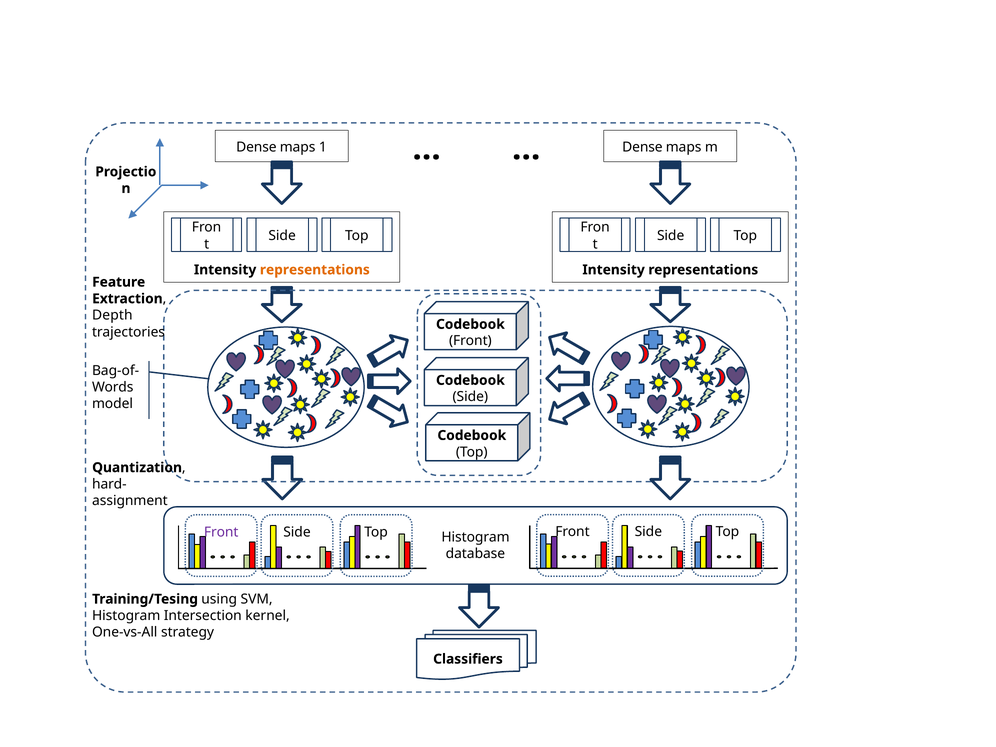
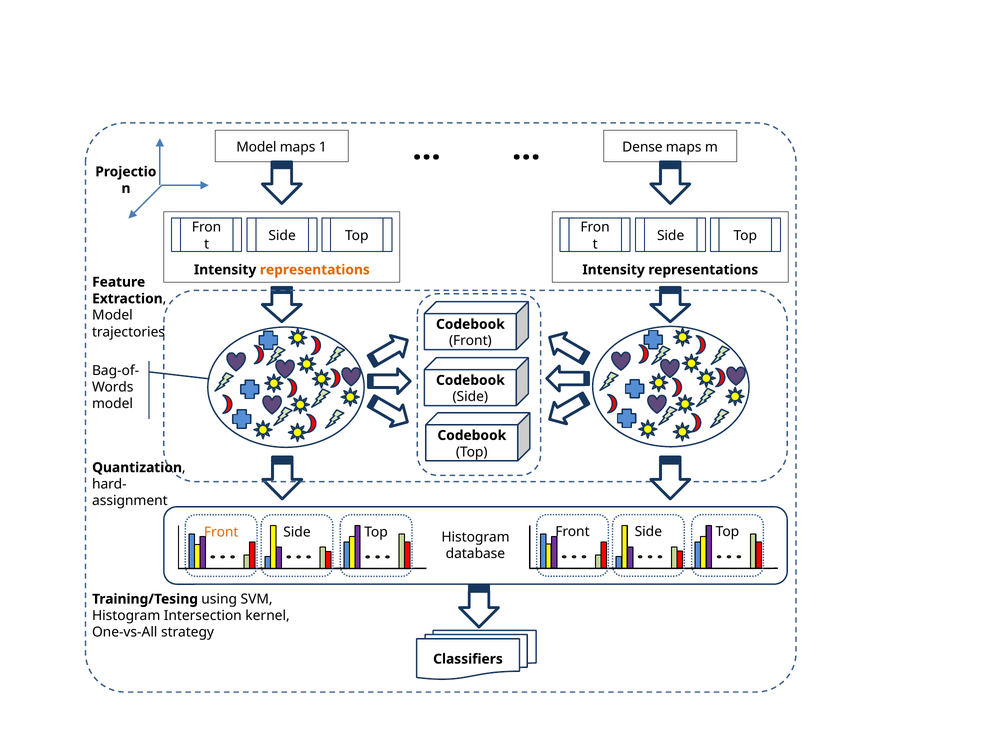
Dense at (256, 147): Dense -> Model
Depth at (112, 315): Depth -> Model
Front at (221, 532) colour: purple -> orange
